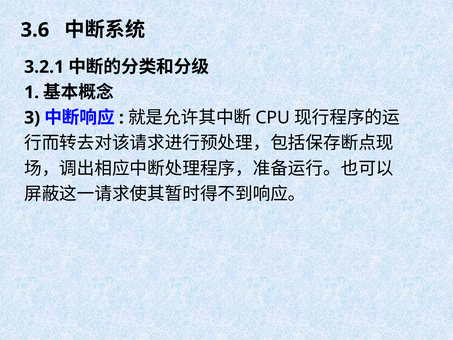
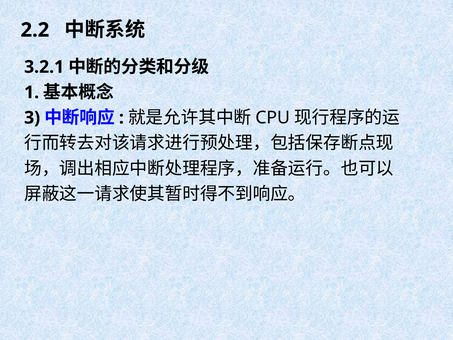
3.6: 3.6 -> 2.2
